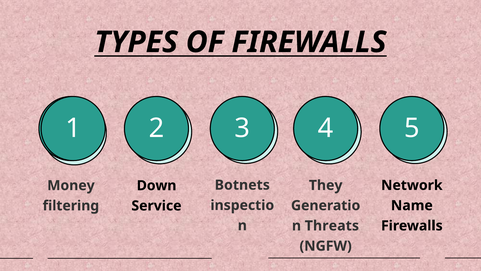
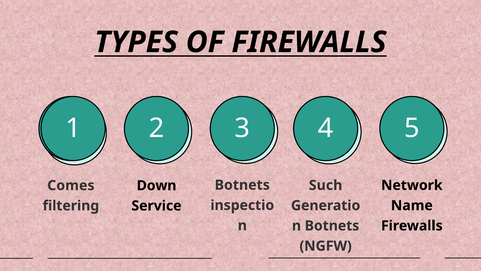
They: They -> Such
Money: Money -> Comes
Threats at (332, 225): Threats -> Botnets
